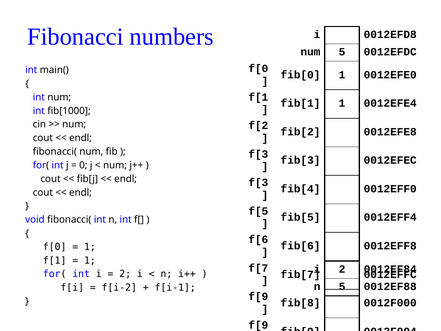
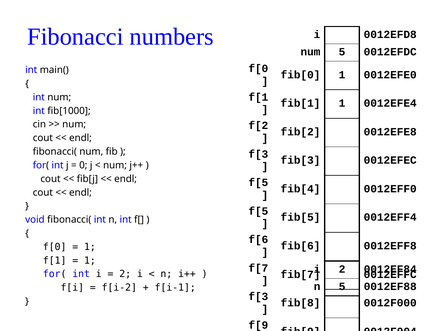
f[3 at (258, 182): f[3 -> f[5
f[9 at (258, 296): f[9 -> f[3
